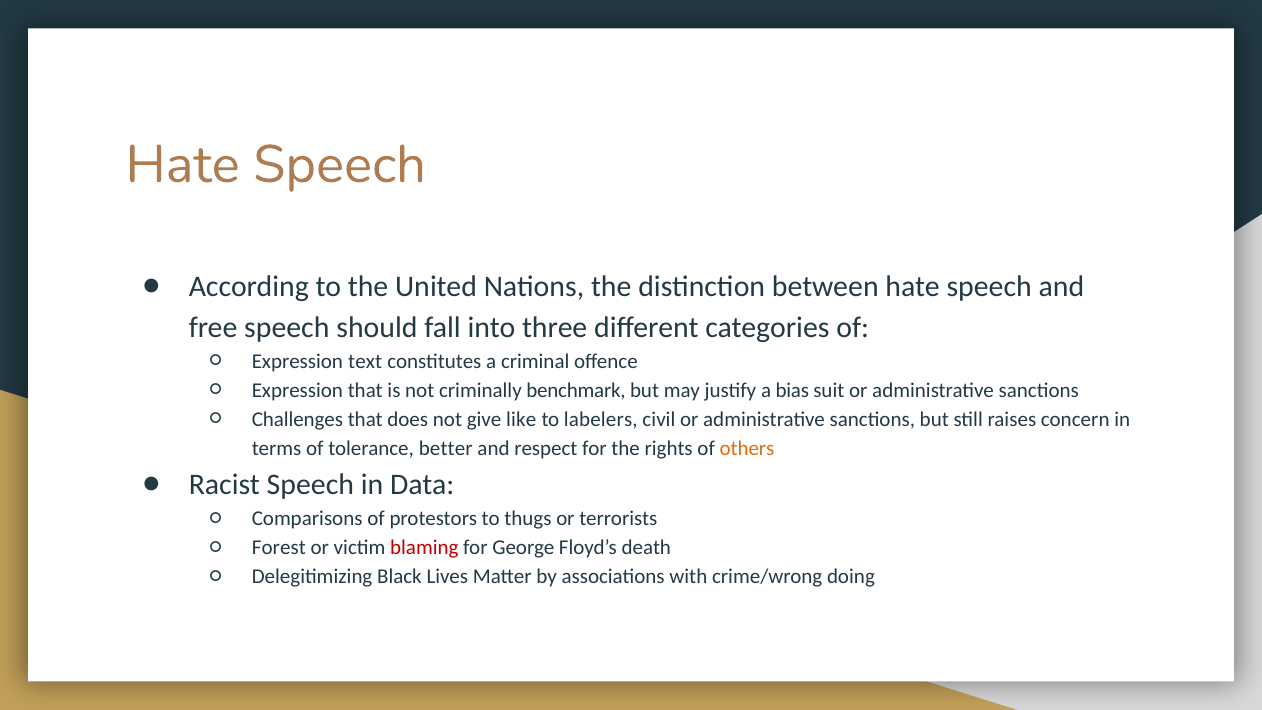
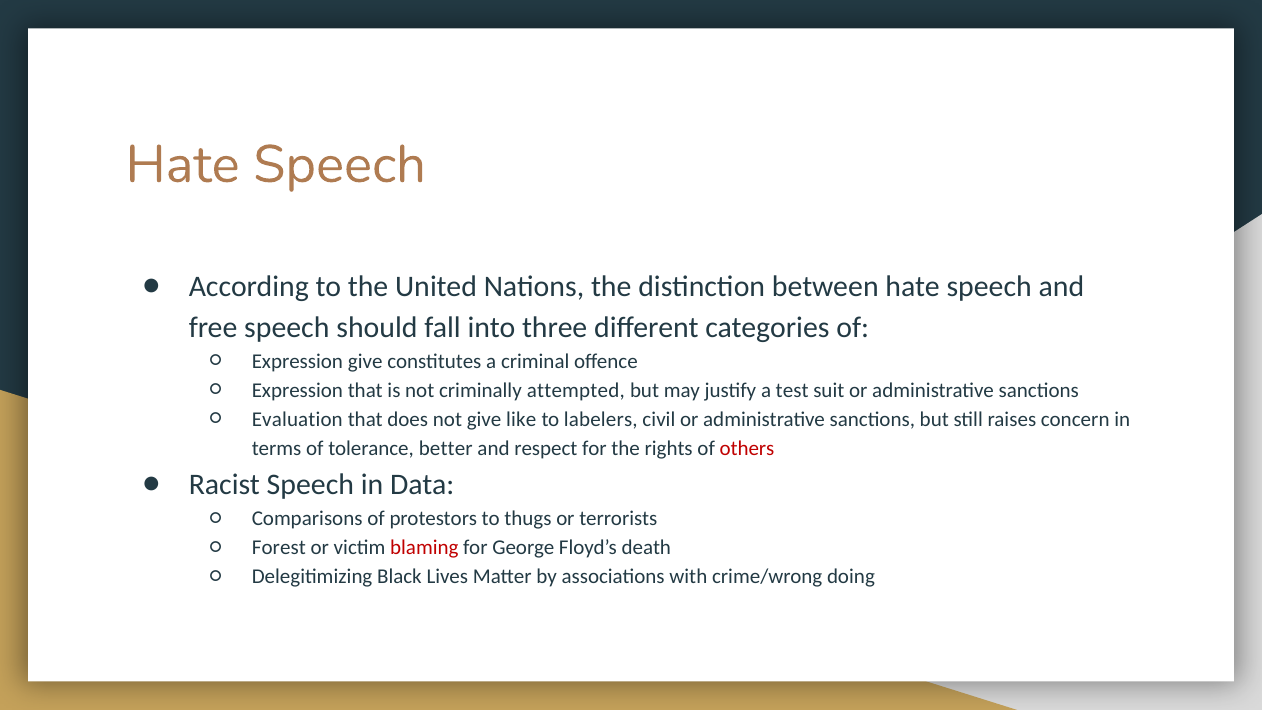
Expression text: text -> give
benchmark: benchmark -> attempted
bias: bias -> test
Challenges: Challenges -> Evaluation
others colour: orange -> red
